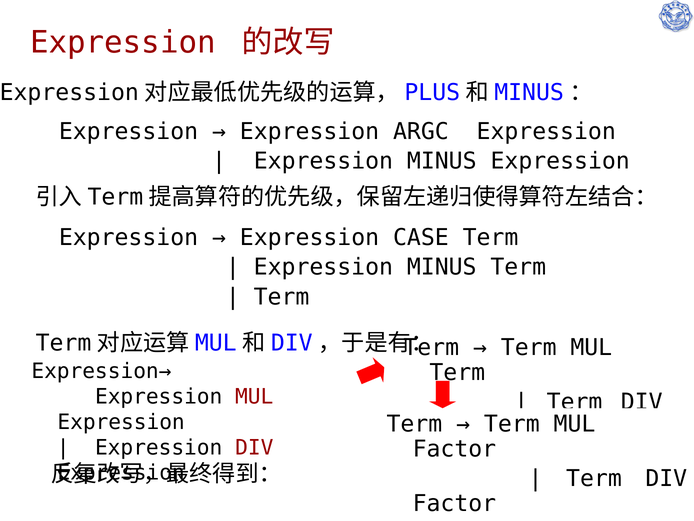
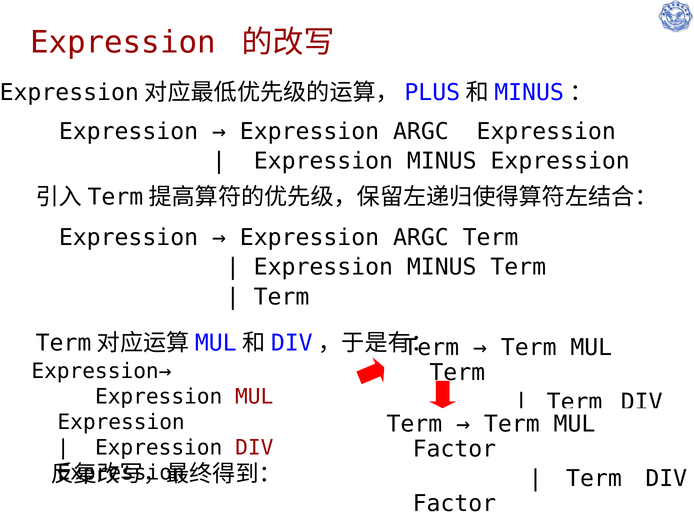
CASE at (421, 237): CASE -> ARGC
